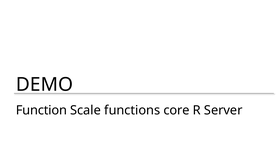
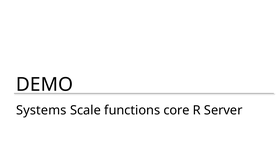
Function: Function -> Systems
